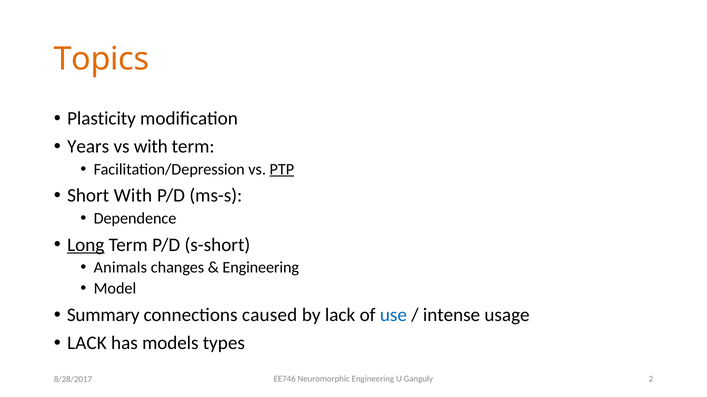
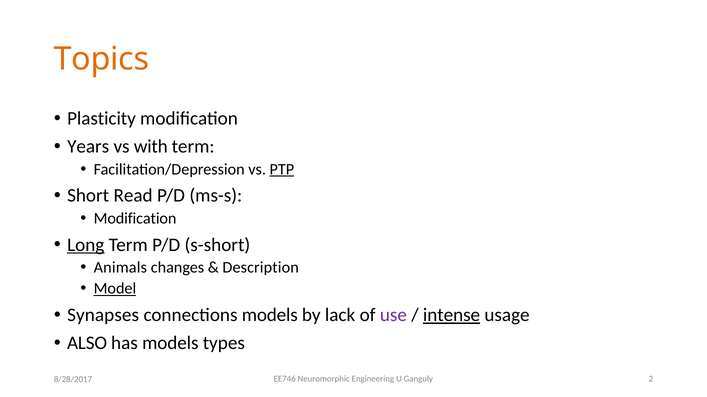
Short With: With -> Read
Dependence at (135, 219): Dependence -> Modification
Engineering at (261, 268): Engineering -> Description
Model underline: none -> present
Summary: Summary -> Synapses
connections caused: caused -> models
use colour: blue -> purple
intense underline: none -> present
LACK at (87, 344): LACK -> ALSO
